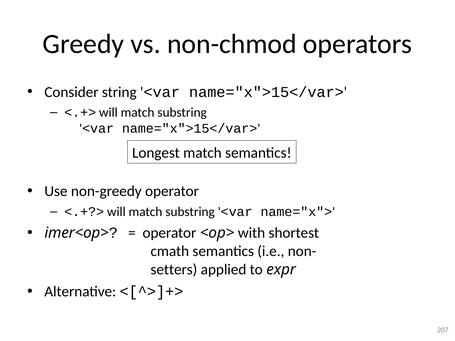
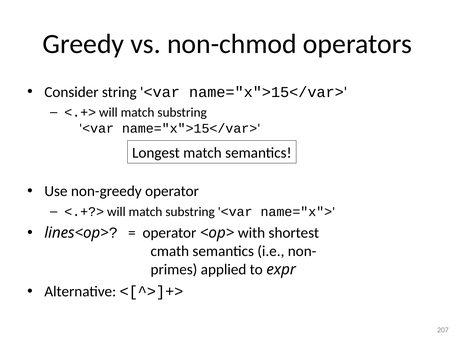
imer<op>: imer<op> -> lines<op>
setters: setters -> primes
